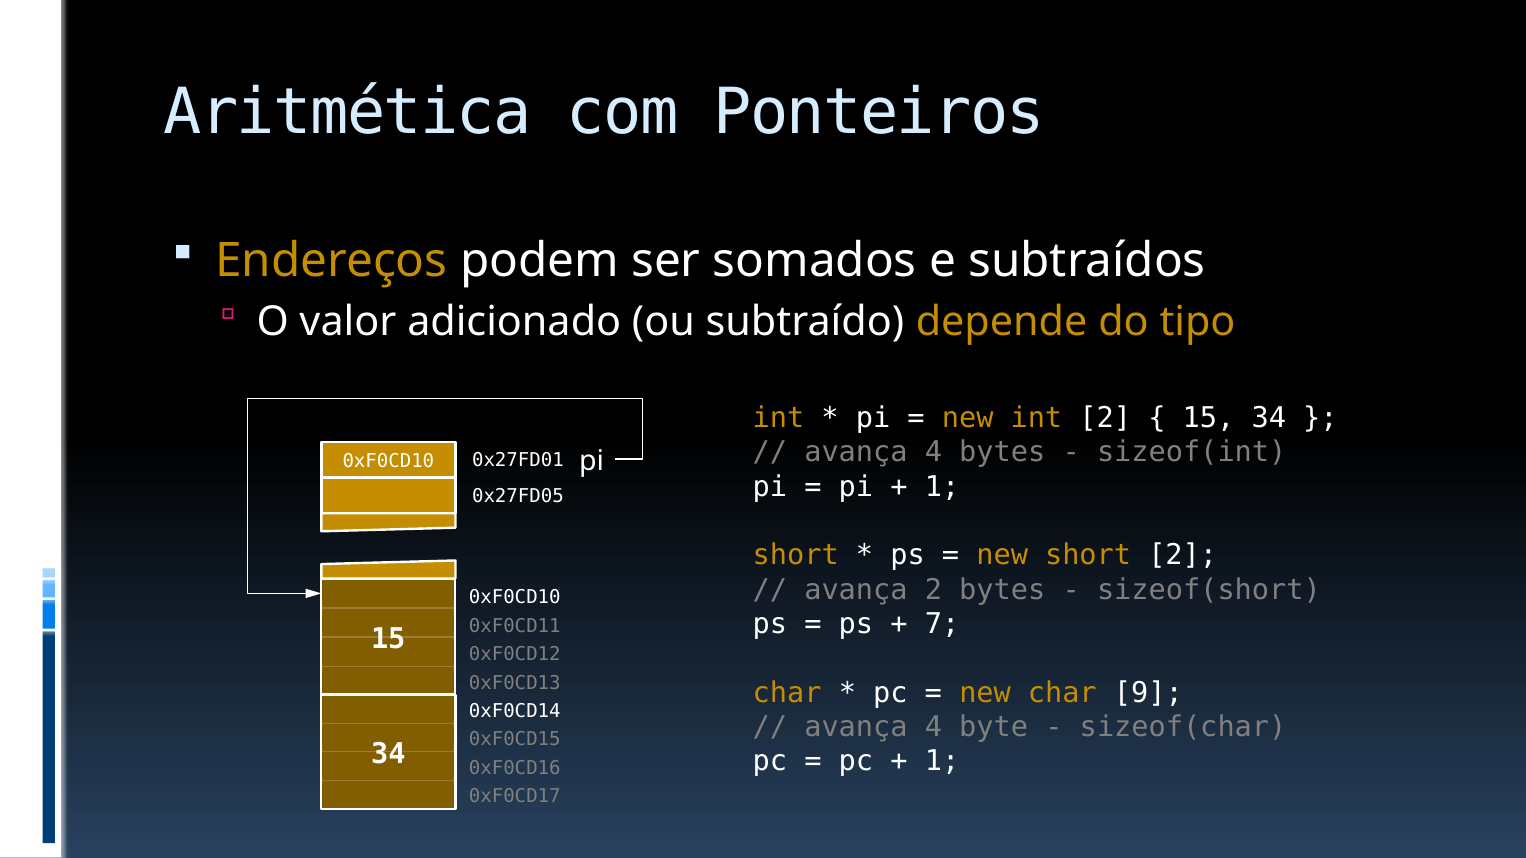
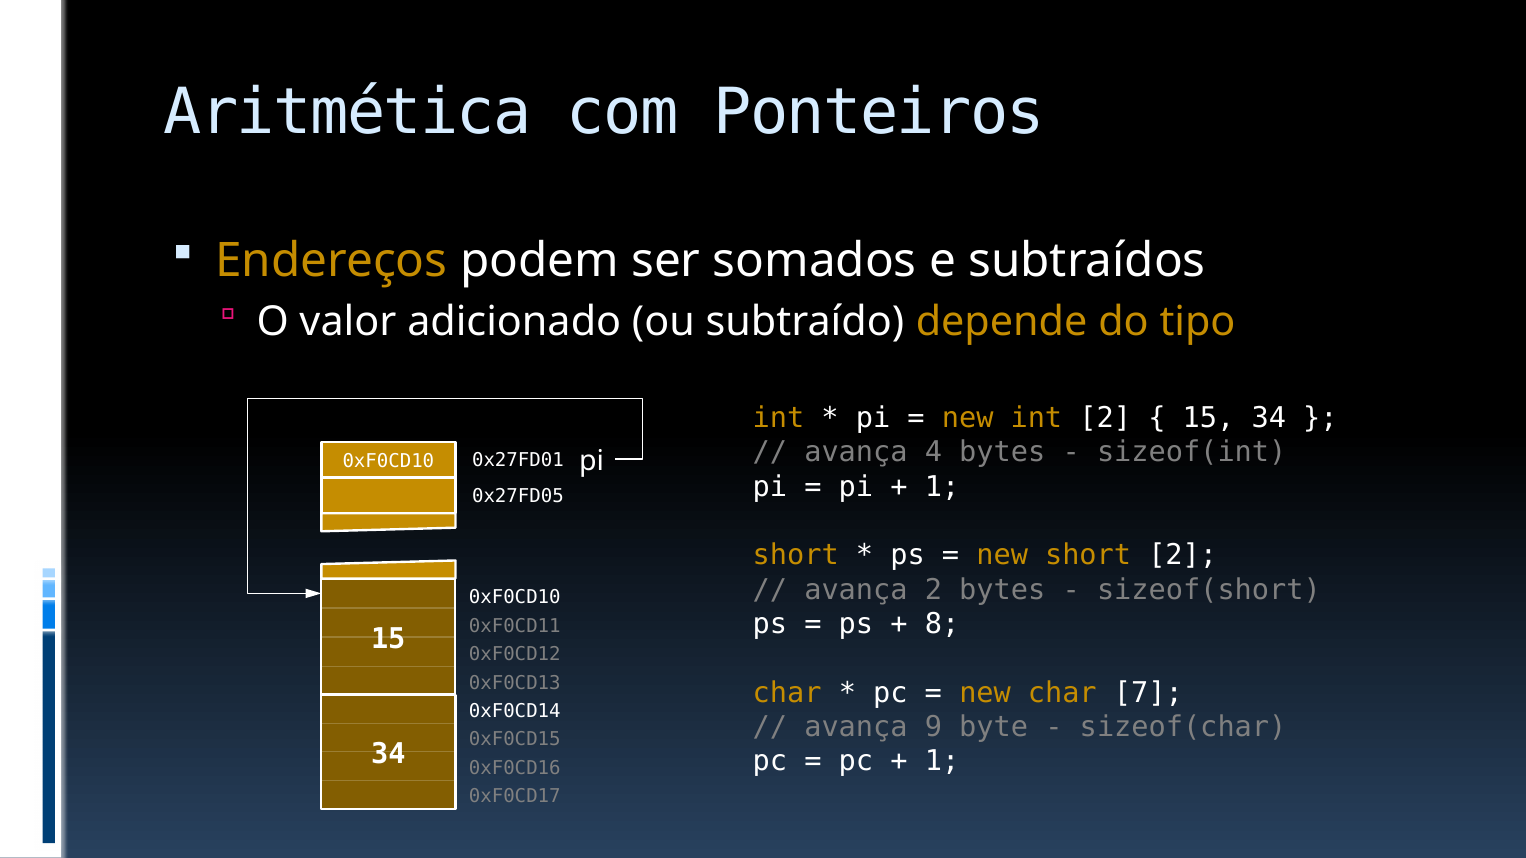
7: 7 -> 8
9: 9 -> 7
4 at (934, 727): 4 -> 9
